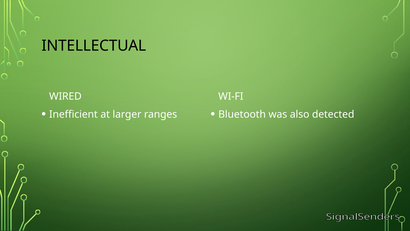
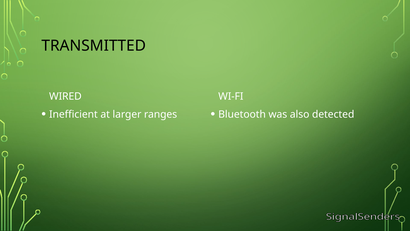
INTELLECTUAL: INTELLECTUAL -> TRANSMITTED
